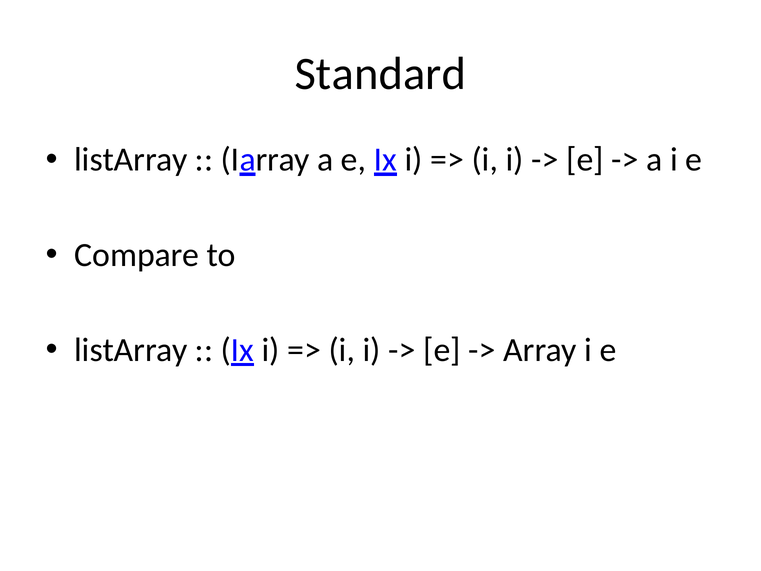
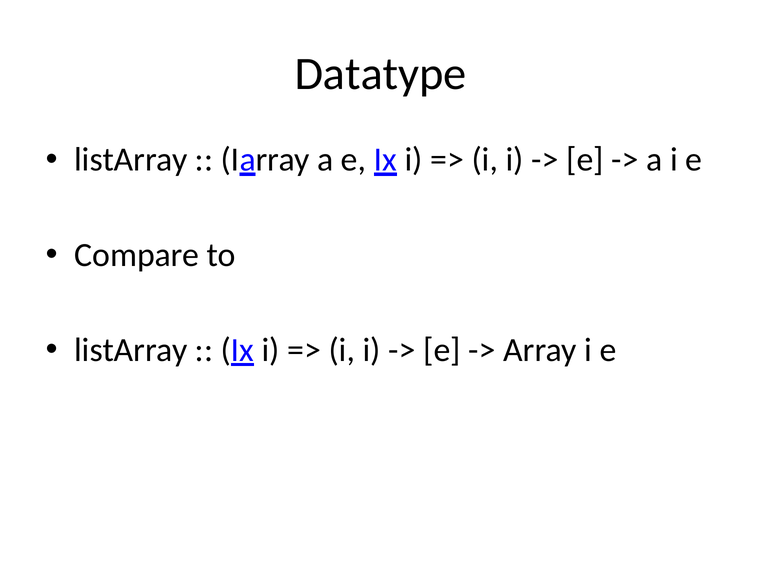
Standard: Standard -> Datatype
